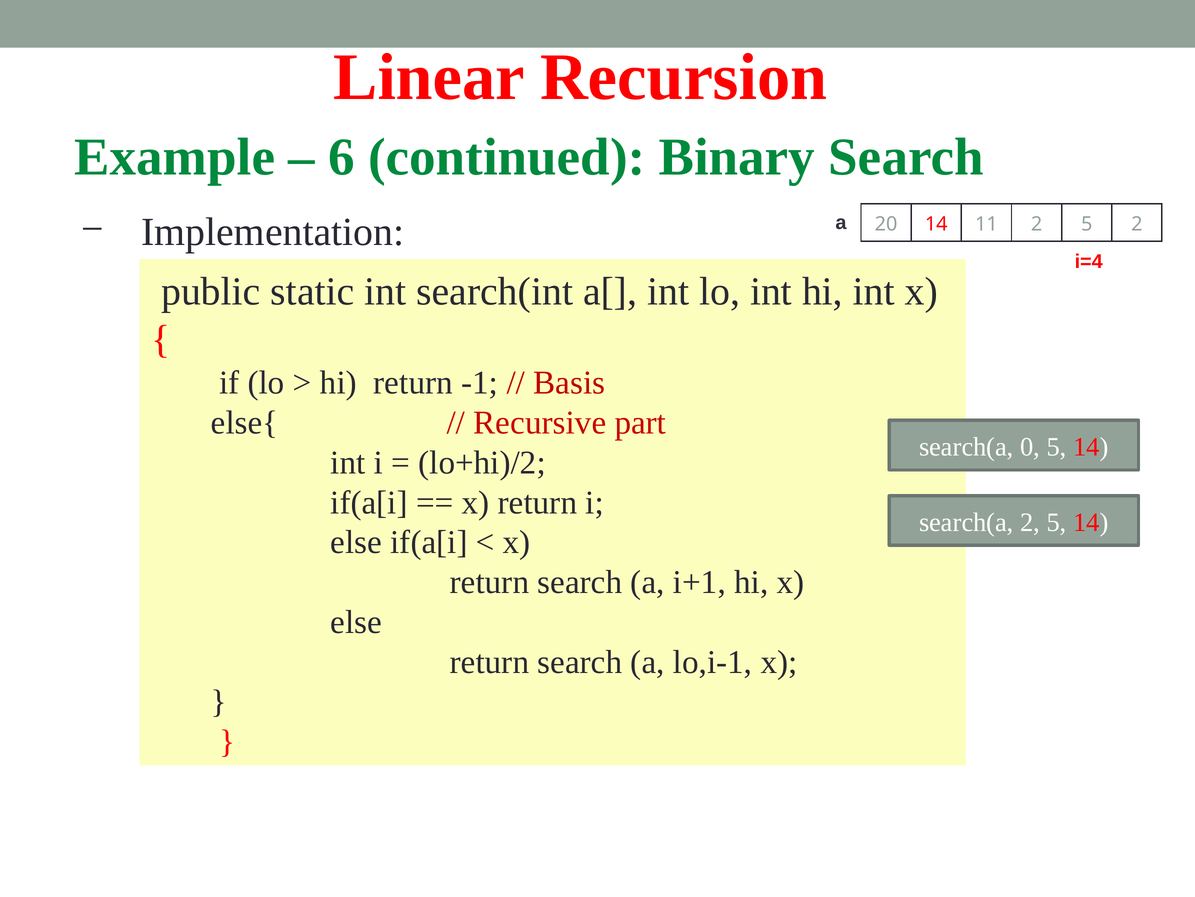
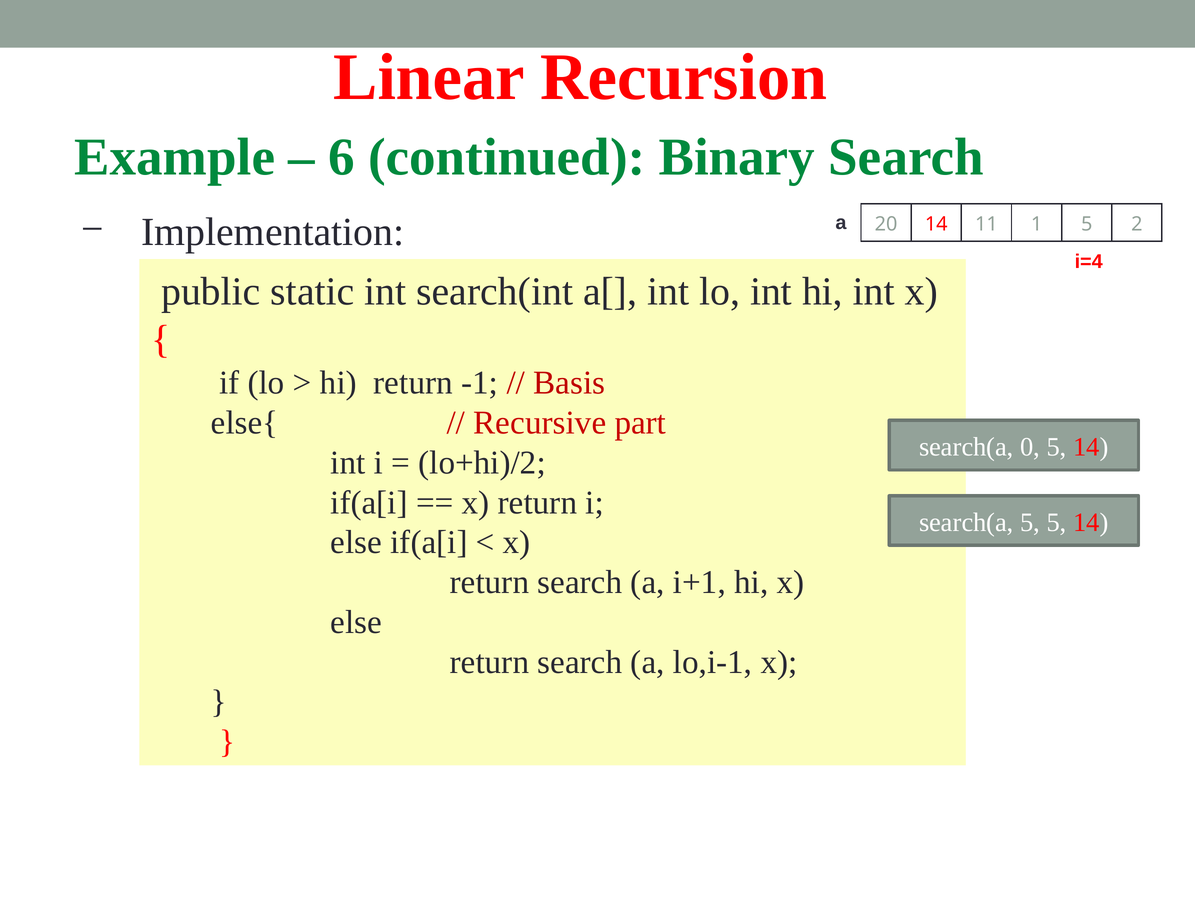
11 2: 2 -> 1
search(a 2: 2 -> 5
